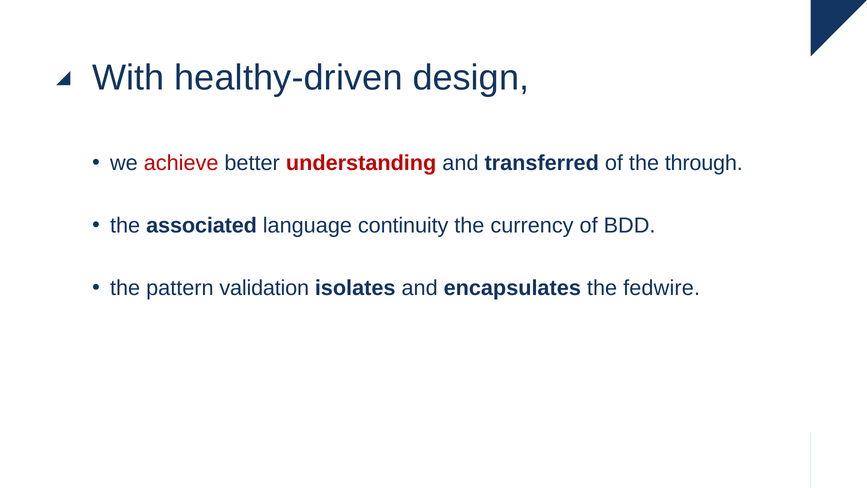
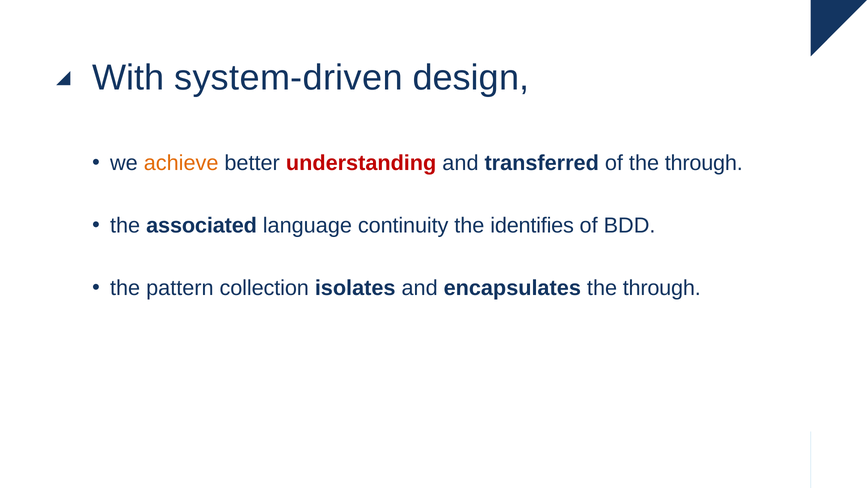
healthy-driven: healthy-driven -> system-driven
achieve colour: red -> orange
currency: currency -> identifies
validation: validation -> collection
encapsulates the fedwire: fedwire -> through
